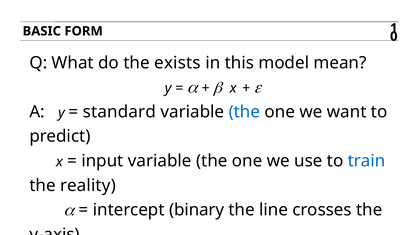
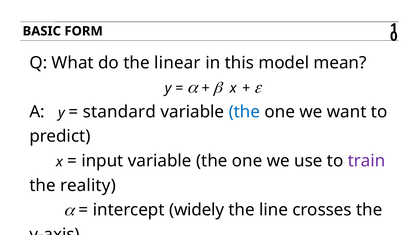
exists: exists -> linear
train colour: blue -> purple
binary: binary -> widely
